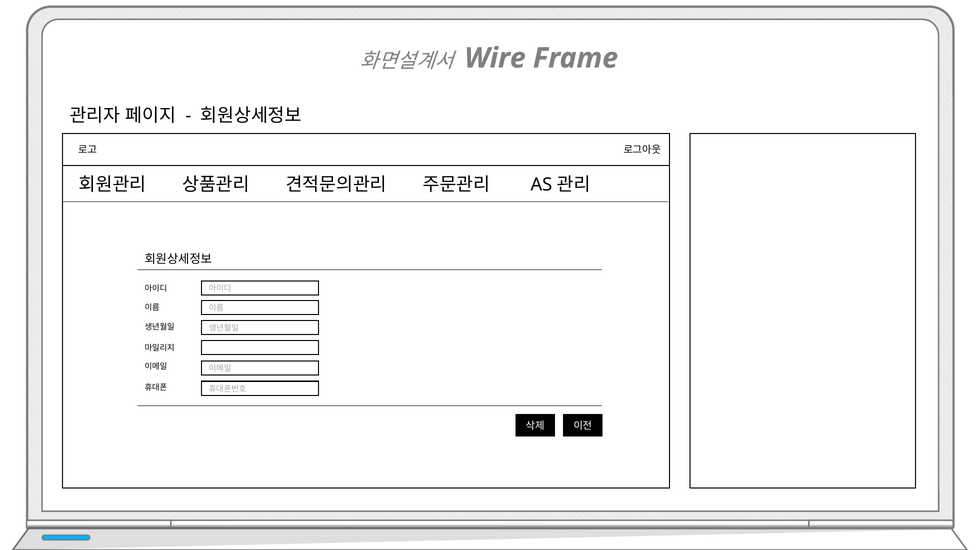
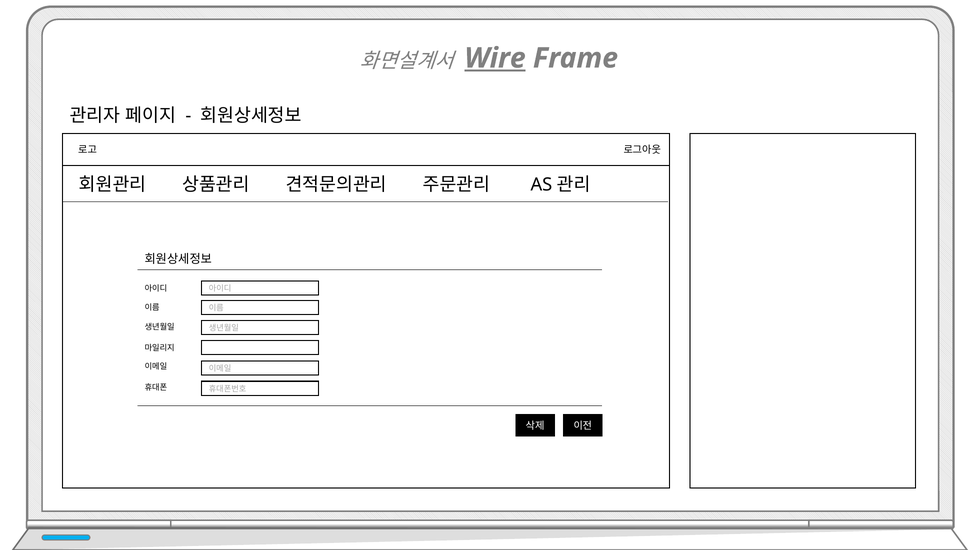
Wire underline: none -> present
